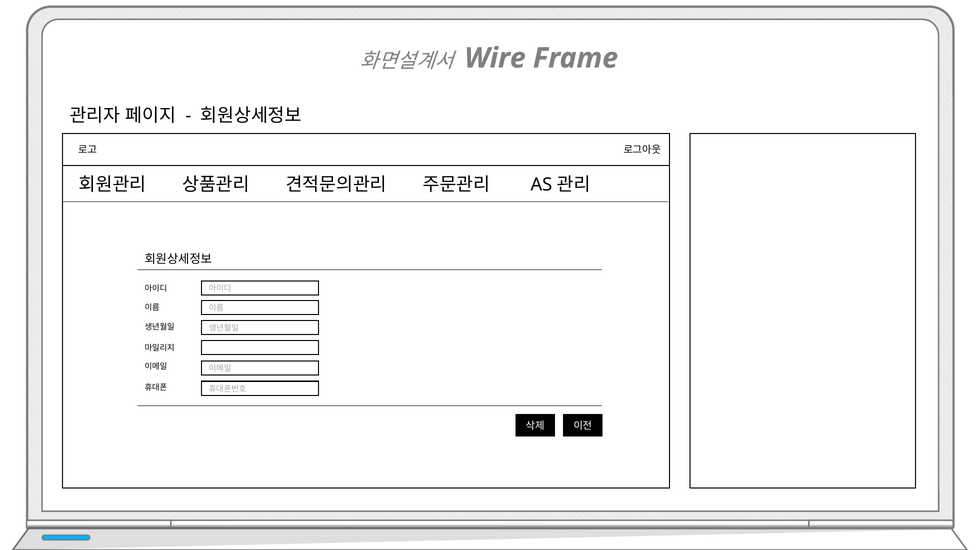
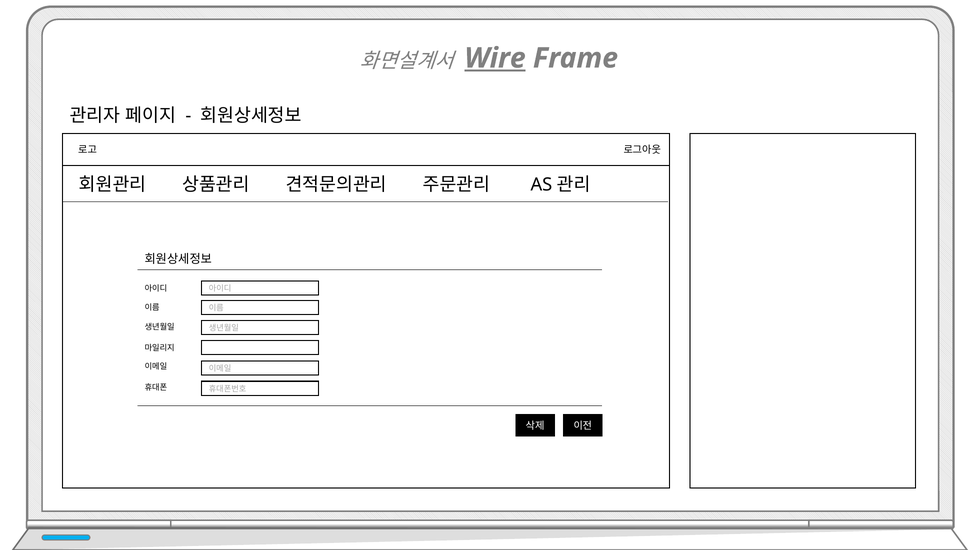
Wire underline: none -> present
